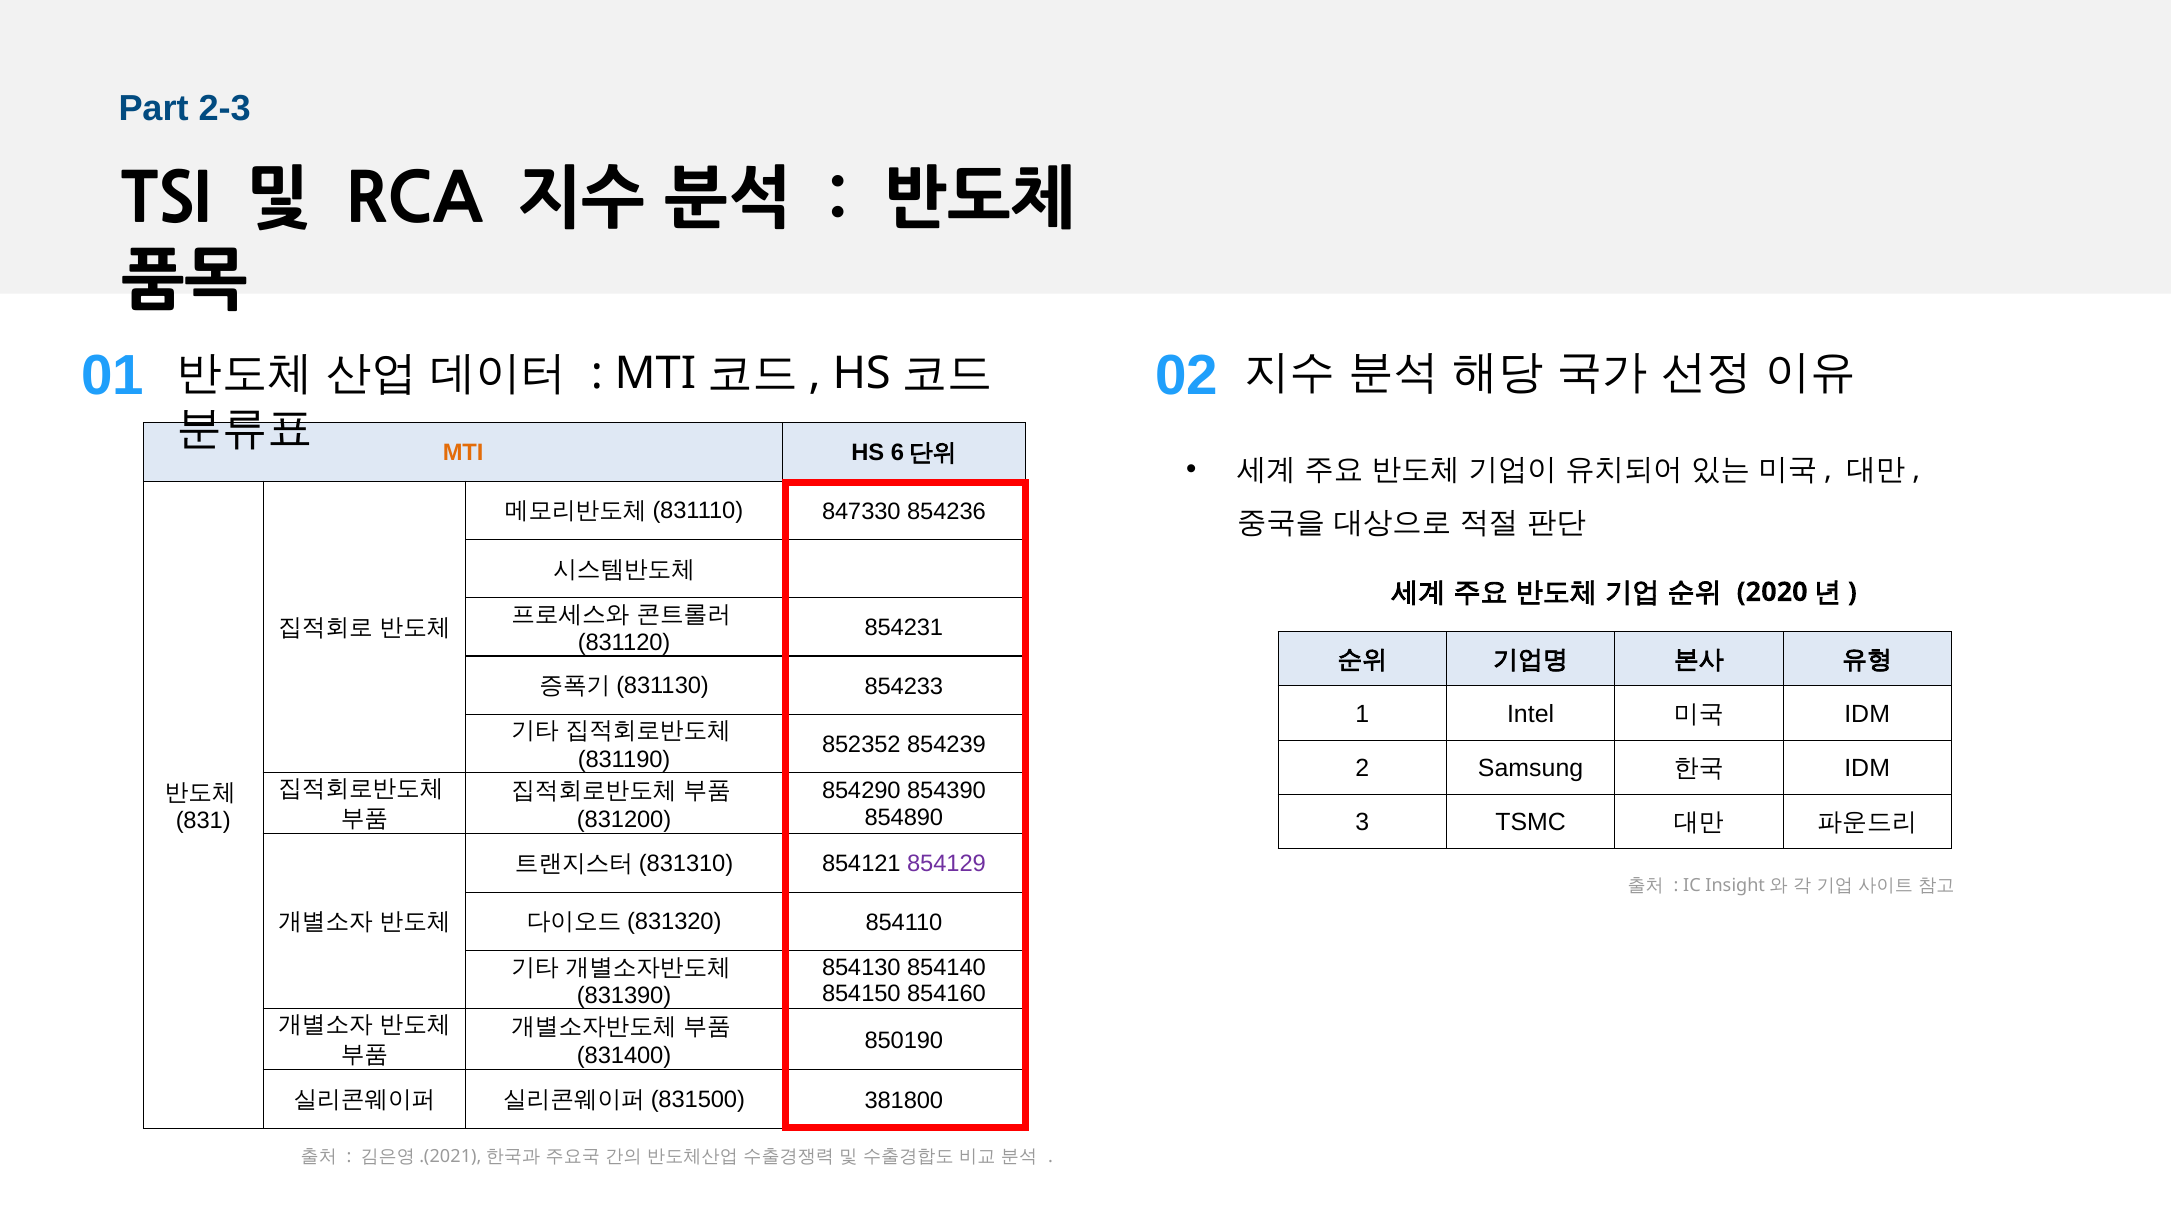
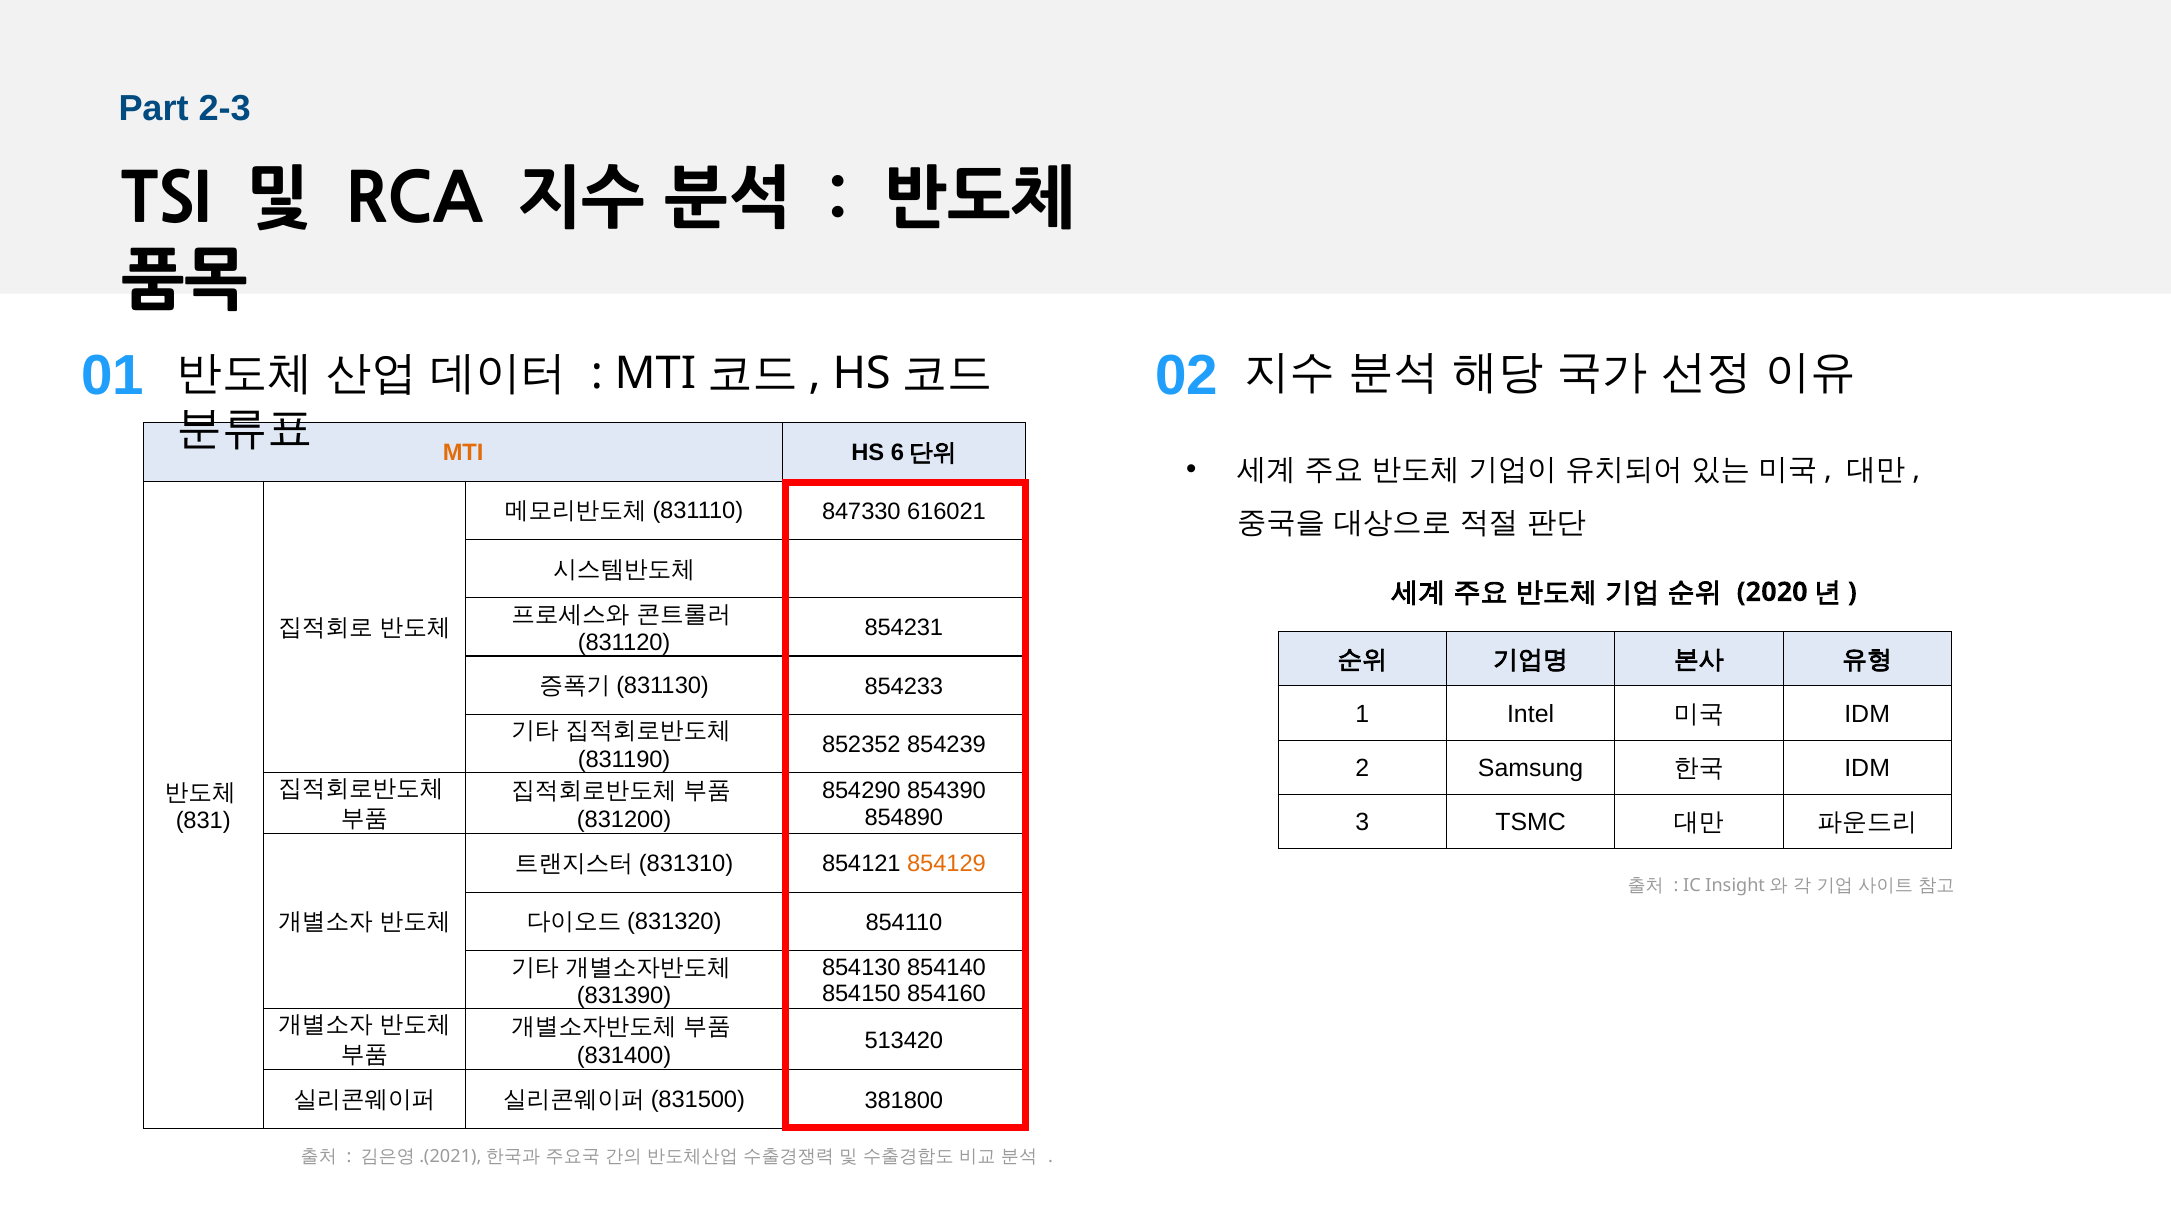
854236: 854236 -> 616021
854129 colour: purple -> orange
850190: 850190 -> 513420
